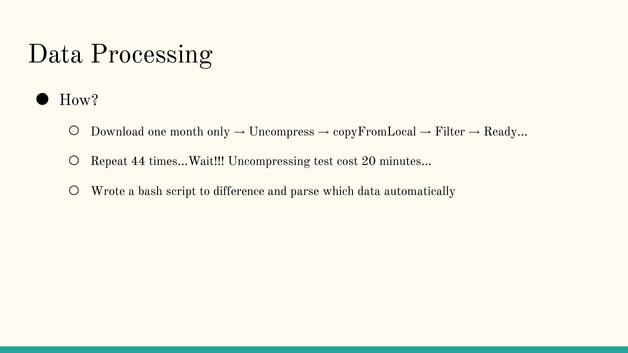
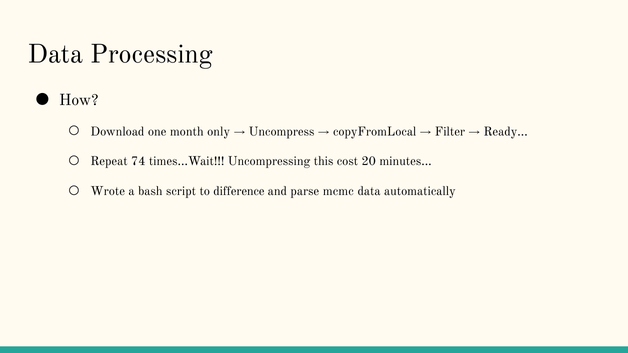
44: 44 -> 74
test: test -> this
which: which -> mcmc
